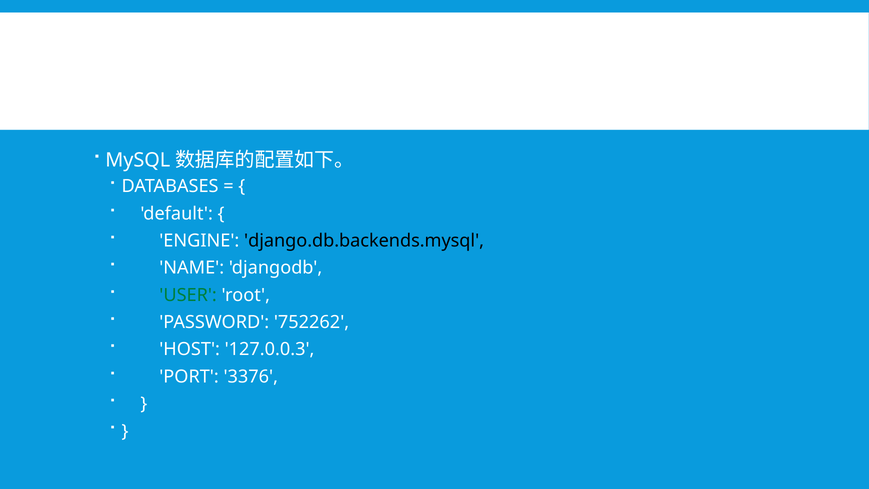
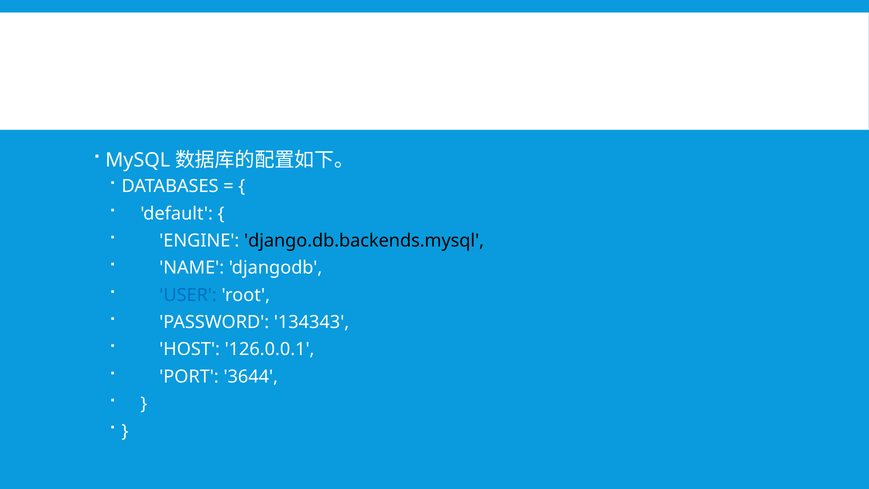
USER colour: green -> blue
752262: 752262 -> 134343
127.0.0.3: 127.0.0.3 -> 126.0.0.1
3376: 3376 -> 3644
